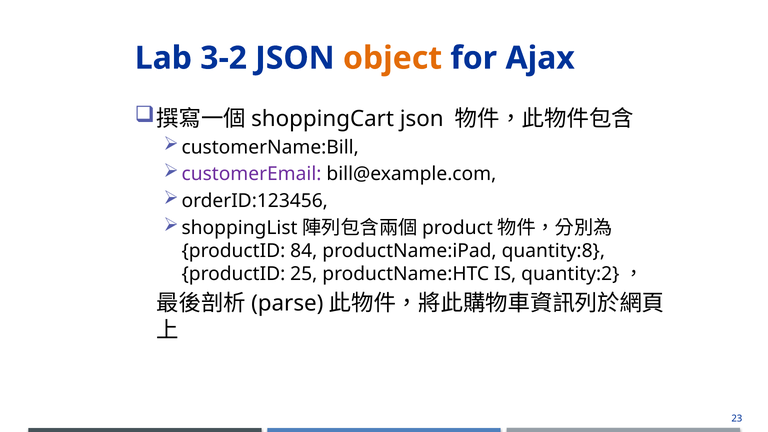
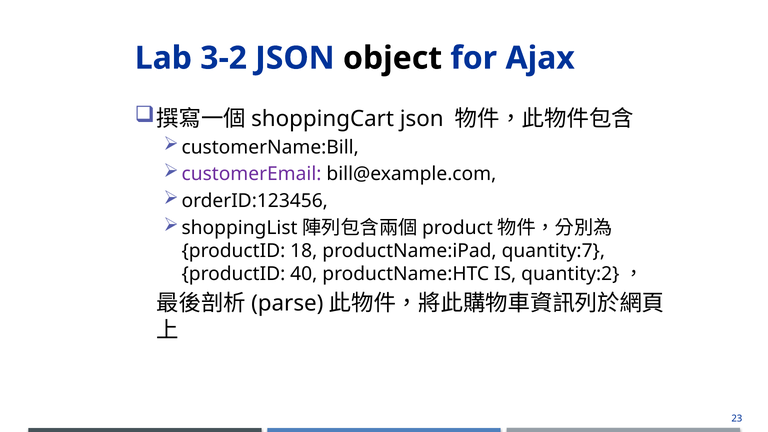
object colour: orange -> black
84: 84 -> 18
quantity:8: quantity:8 -> quantity:7
25: 25 -> 40
